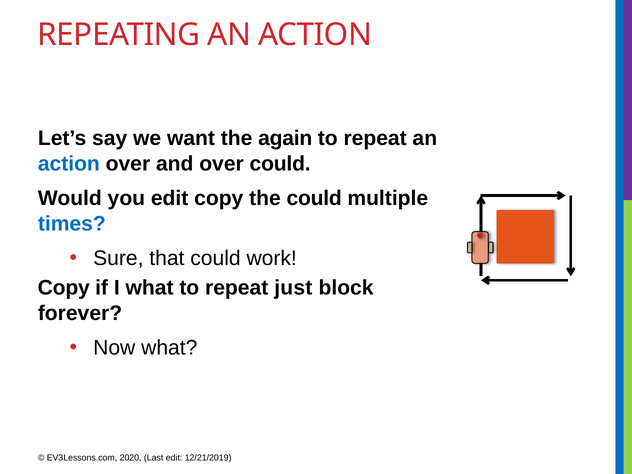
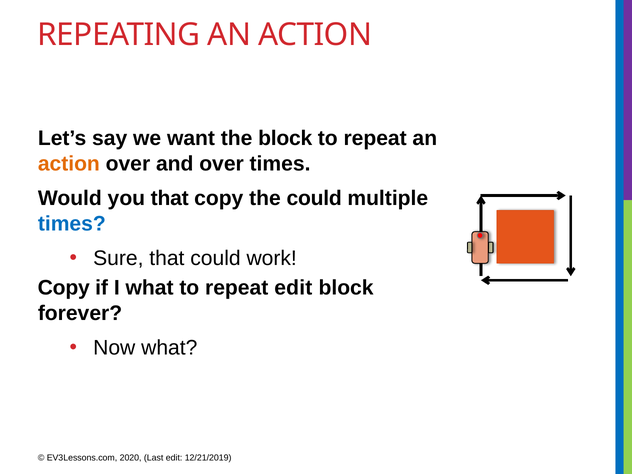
the again: again -> block
action at (69, 164) colour: blue -> orange
over could: could -> times
you edit: edit -> that
repeat just: just -> edit
